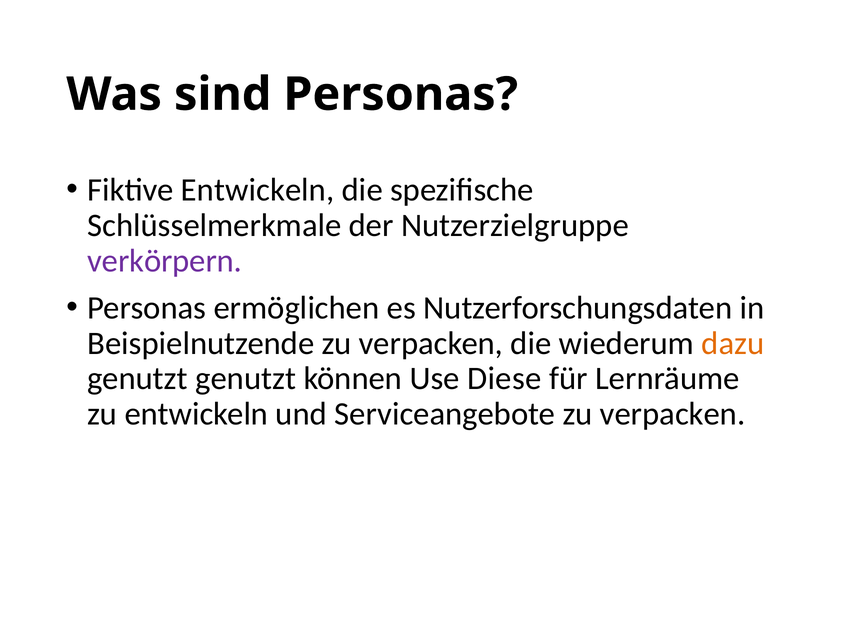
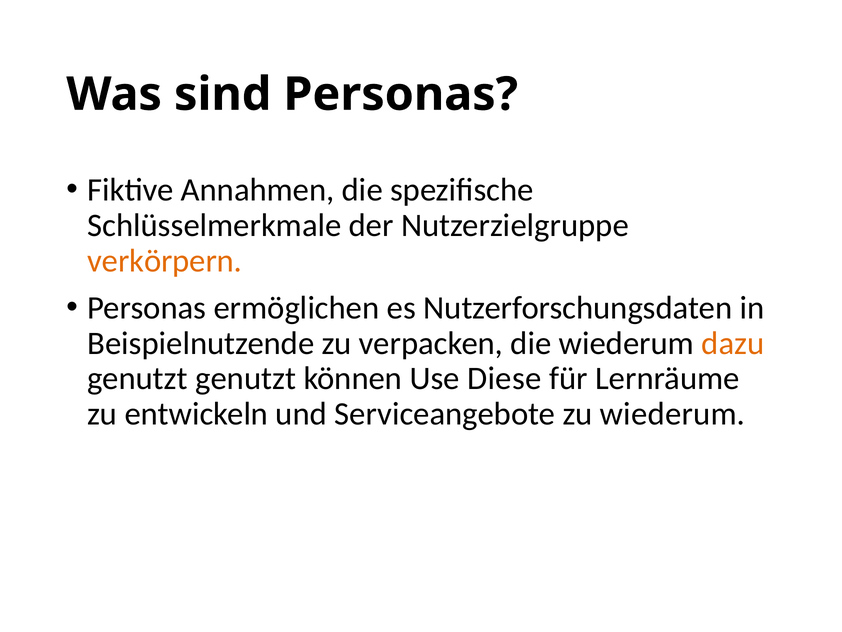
Fiktive Entwickeln: Entwickeln -> Annahmen
verkörpern colour: purple -> orange
Serviceangebote zu verpacken: verpacken -> wiederum
